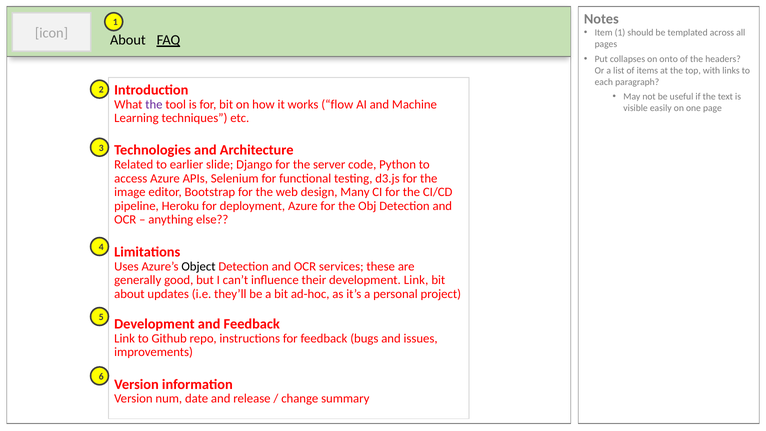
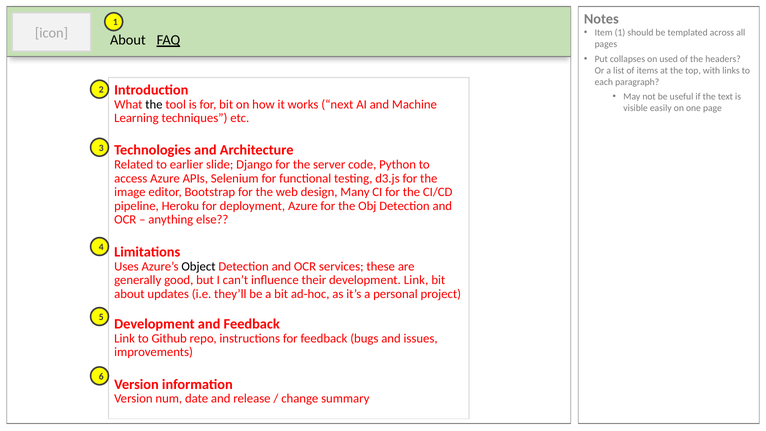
onto: onto -> used
the at (154, 104) colour: purple -> black
flow: flow -> next
